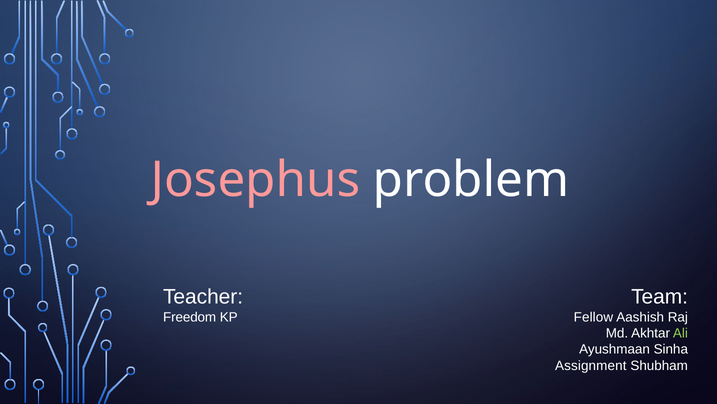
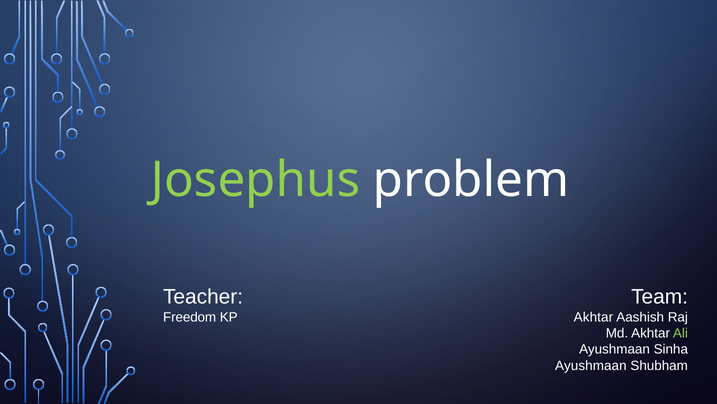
Josephus colour: pink -> light green
Fellow at (593, 317): Fellow -> Akhtar
Assignment at (591, 365): Assignment -> Ayushmaan
